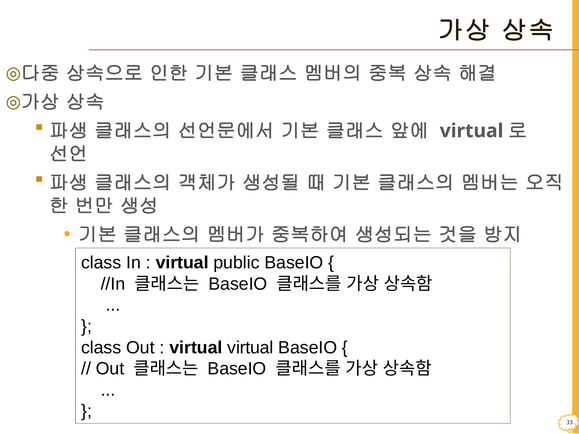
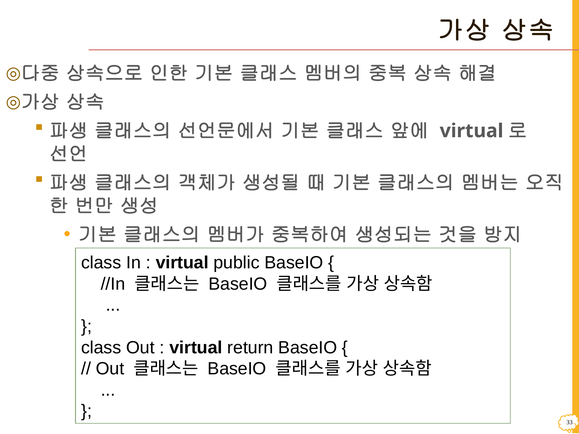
virtual virtual: virtual -> return
